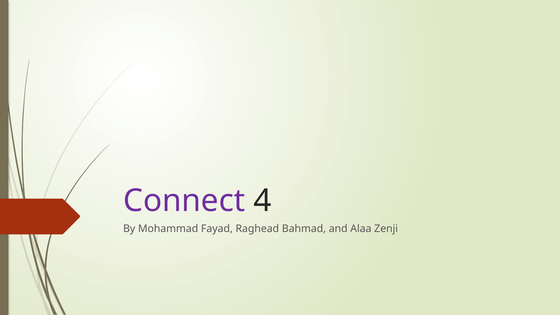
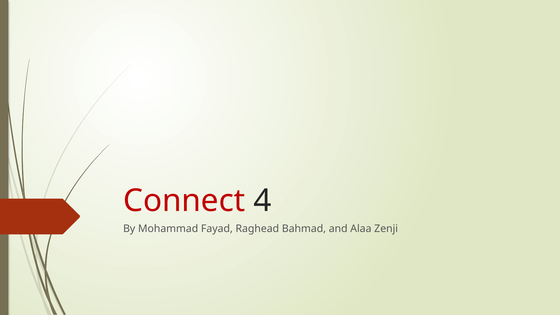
Connect colour: purple -> red
